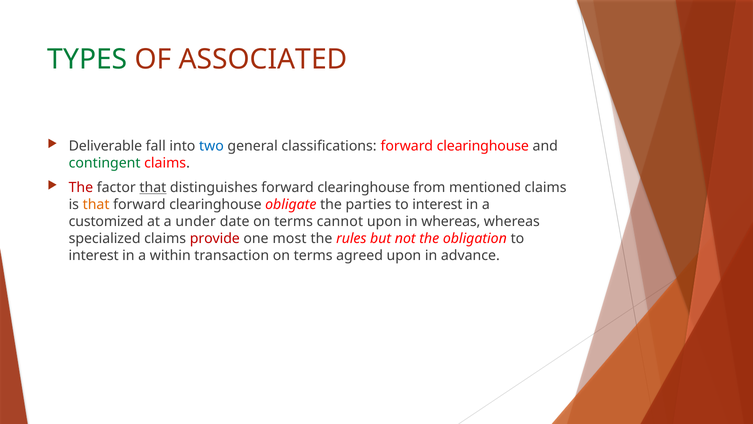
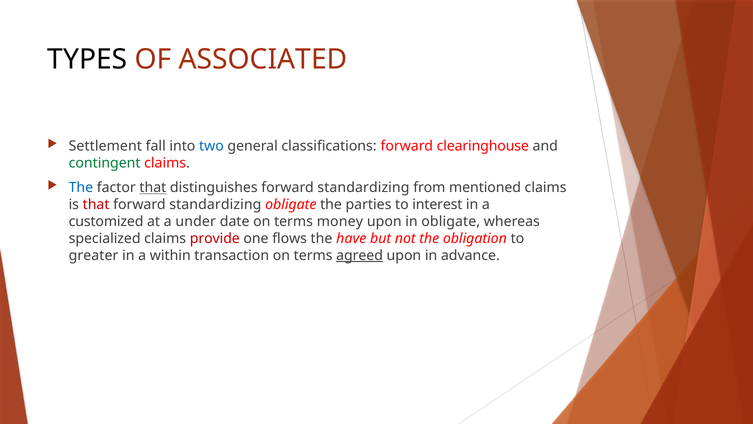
TYPES colour: green -> black
Deliverable: Deliverable -> Settlement
The at (81, 187) colour: red -> blue
distinguishes forward clearinghouse: clearinghouse -> standardizing
that at (96, 204) colour: orange -> red
clearinghouse at (215, 204): clearinghouse -> standardizing
cannot: cannot -> money
in whereas: whereas -> obligate
most: most -> flows
rules: rules -> have
interest at (94, 255): interest -> greater
agreed underline: none -> present
